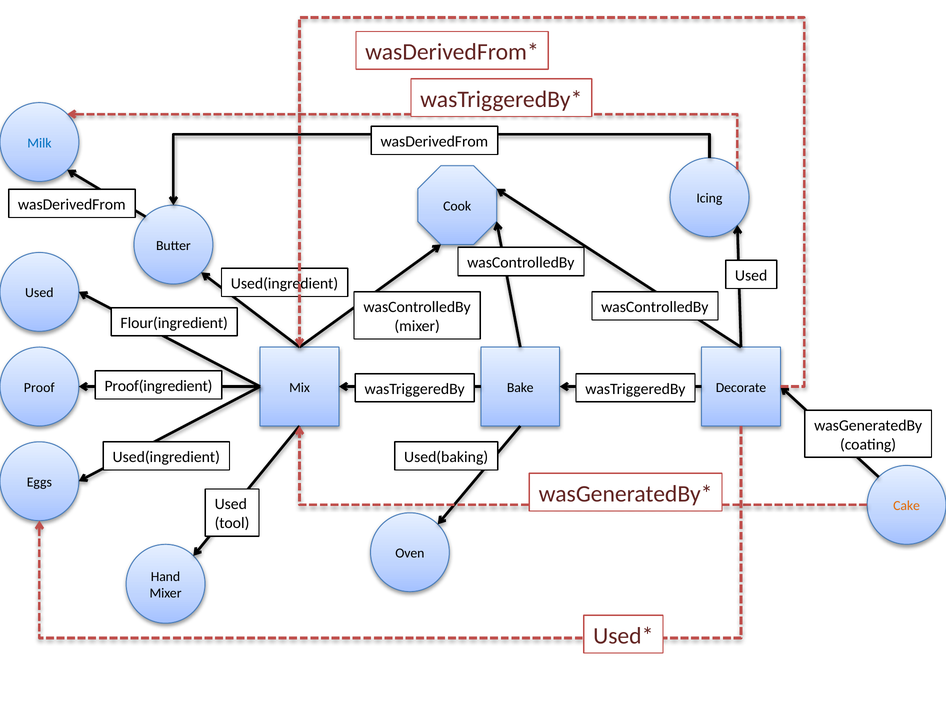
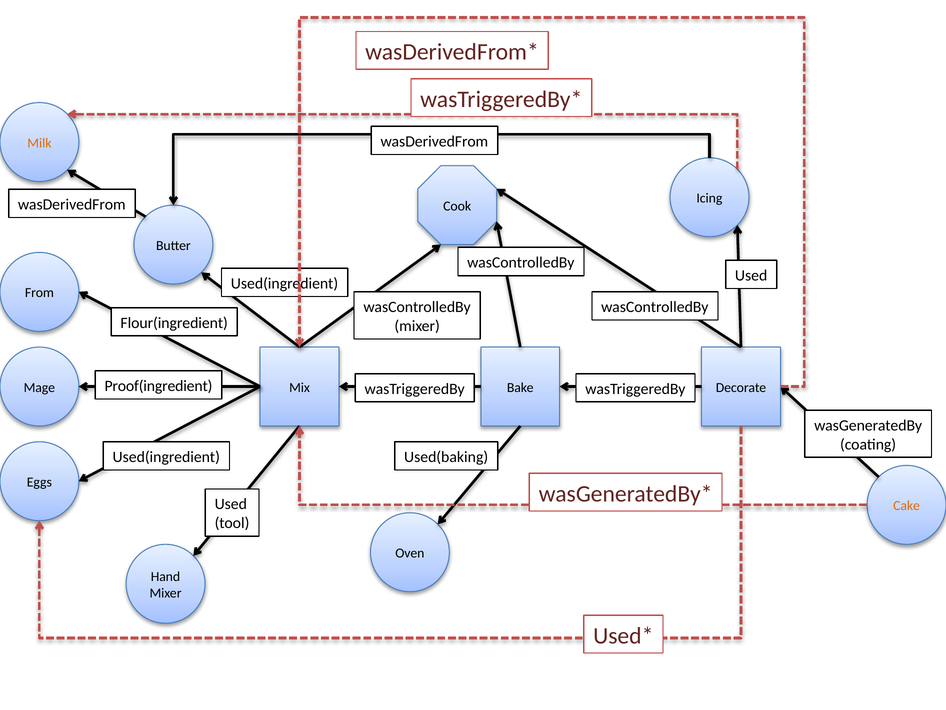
Milk colour: blue -> orange
Used at (39, 293): Used -> From
Proof: Proof -> Mage
